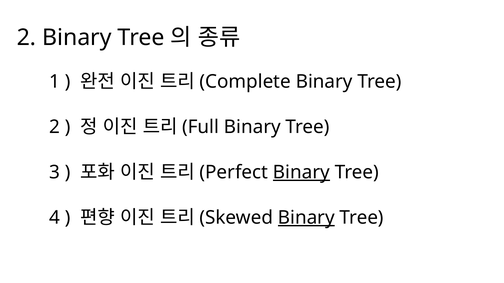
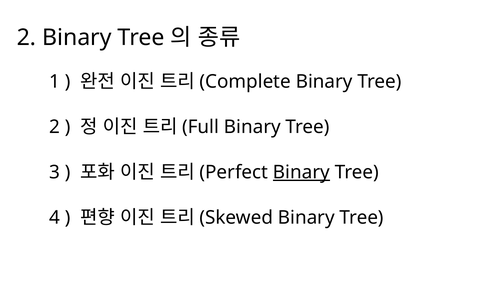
Binary at (306, 218) underline: present -> none
